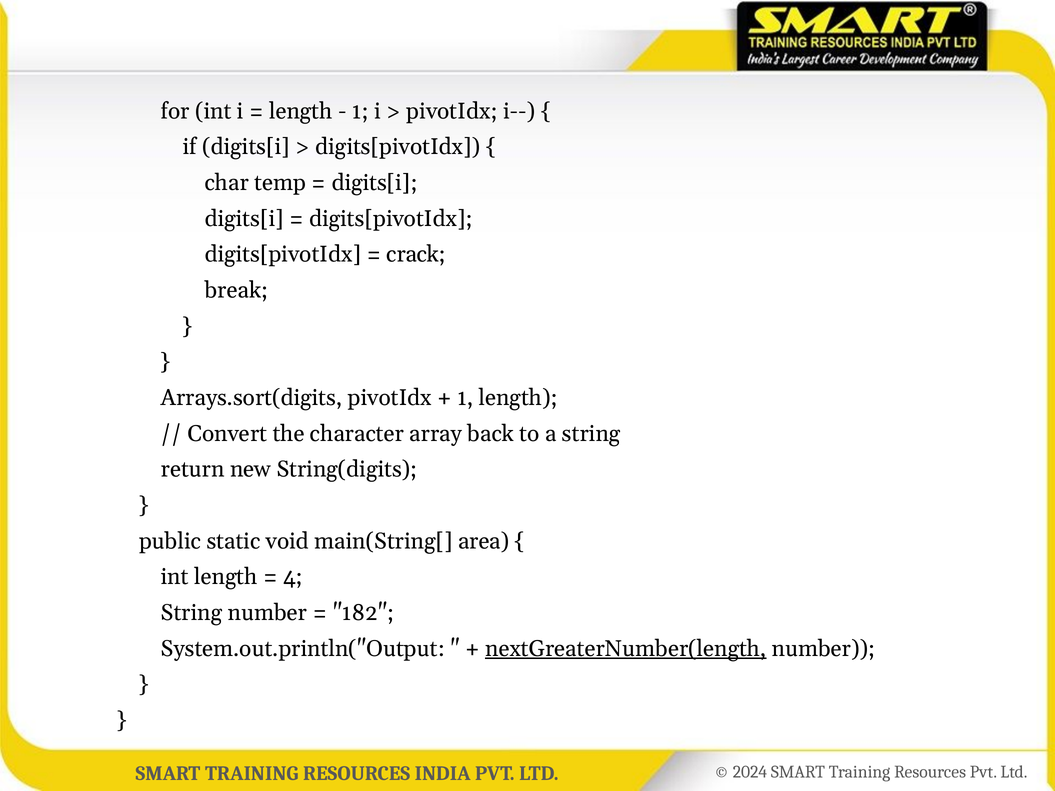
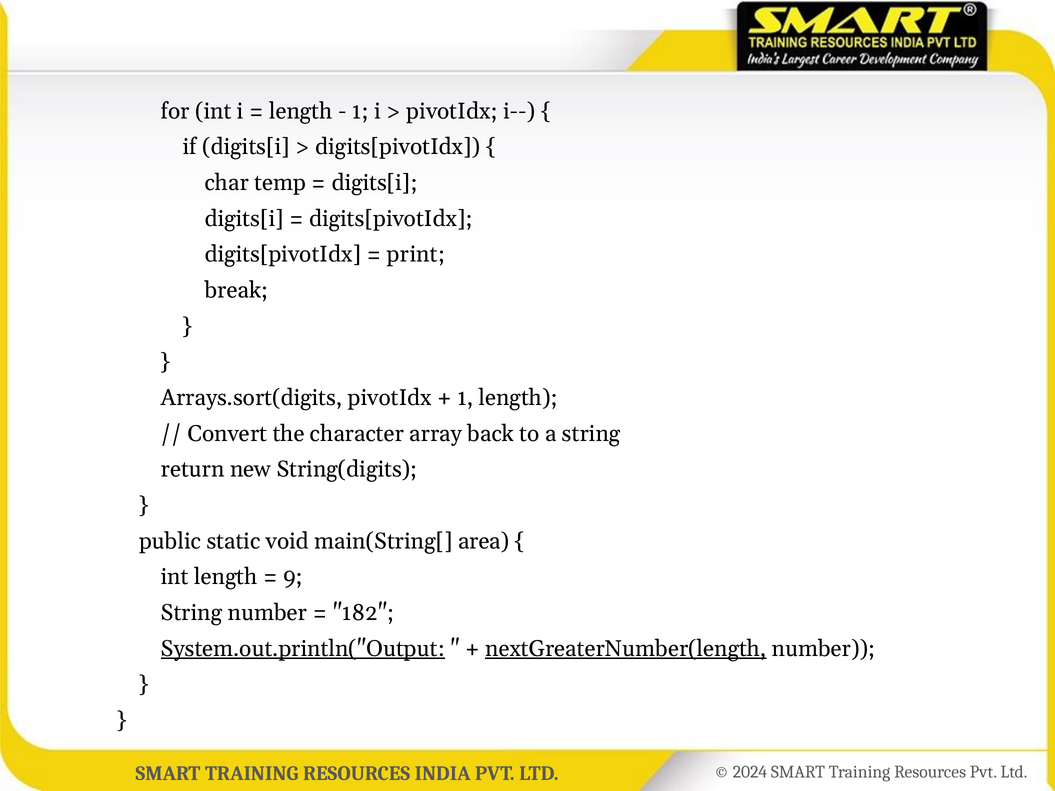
crack: crack -> print
4: 4 -> 9
System.out.println("Output underline: none -> present
